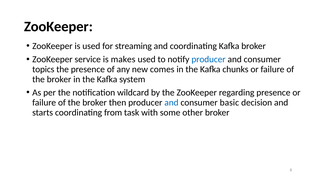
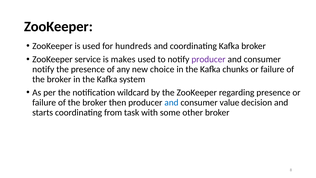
streaming: streaming -> hundreds
producer at (209, 59) colour: blue -> purple
topics at (43, 69): topics -> notify
comes: comes -> choice
basic: basic -> value
